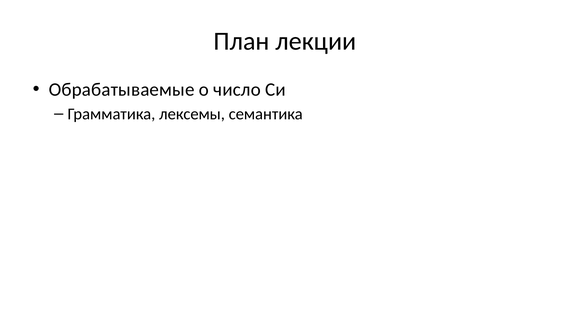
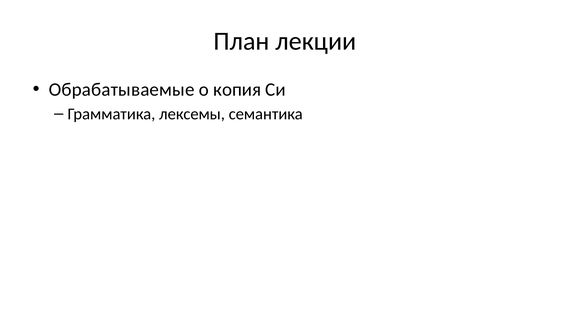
число: число -> копия
